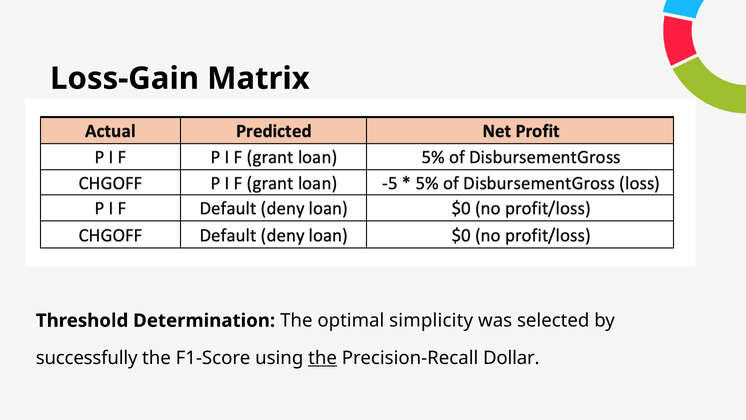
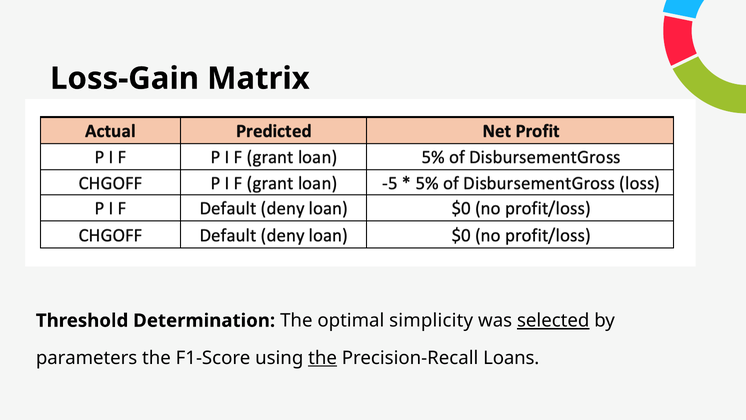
selected underline: none -> present
successfully: successfully -> parameters
Dollar: Dollar -> Loans
